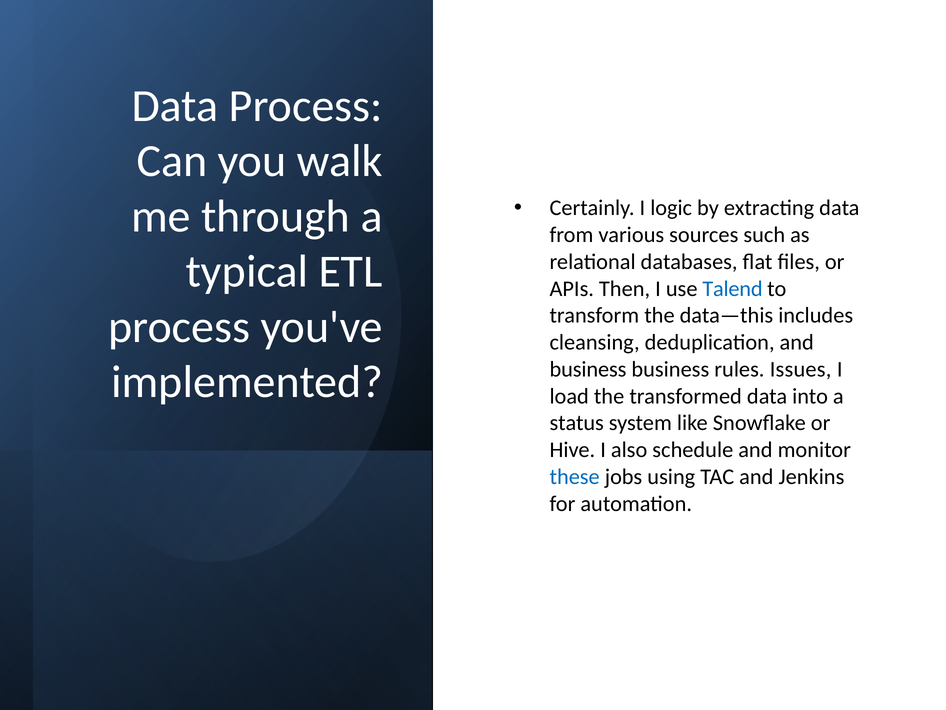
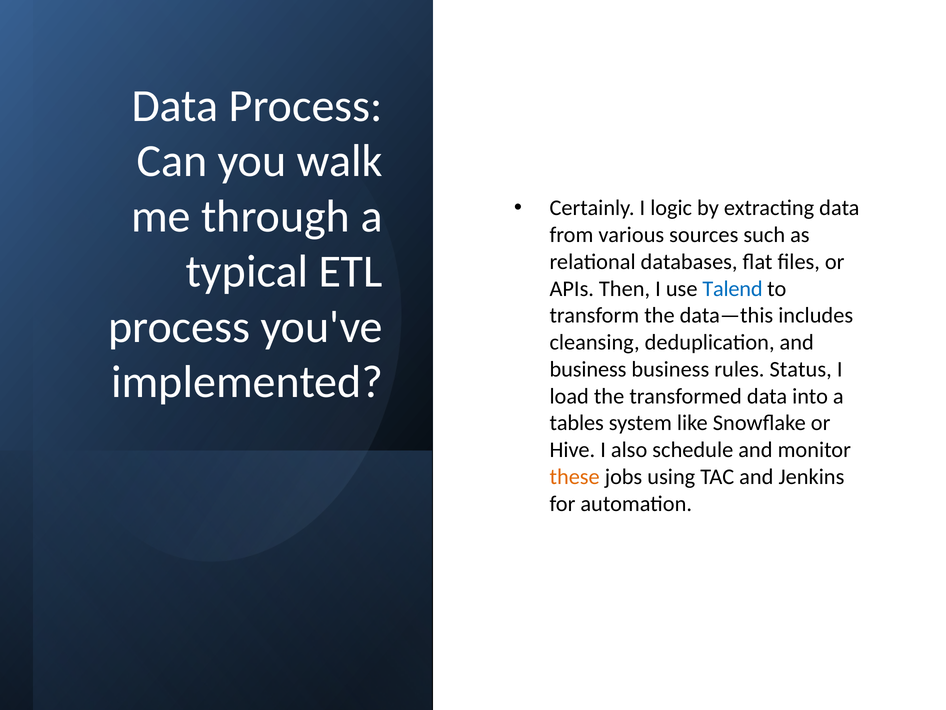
Issues: Issues -> Status
status: status -> tables
these colour: blue -> orange
